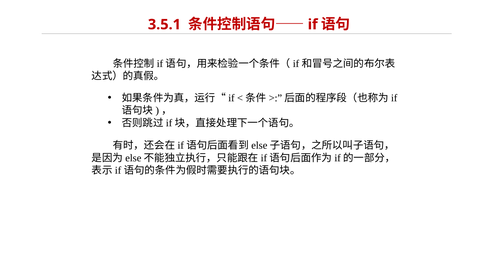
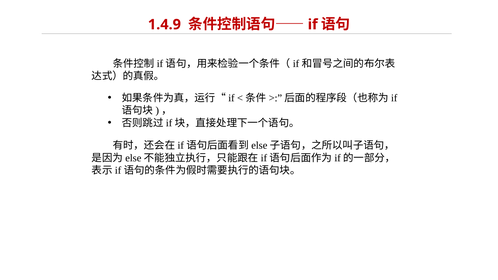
3.5.1: 3.5.1 -> 1.4.9
